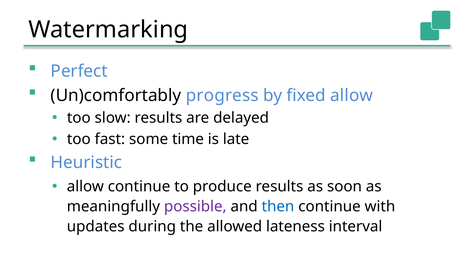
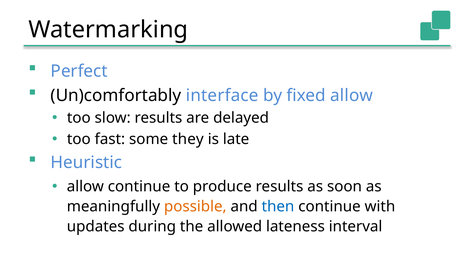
progress: progress -> interface
time: time -> they
possible colour: purple -> orange
